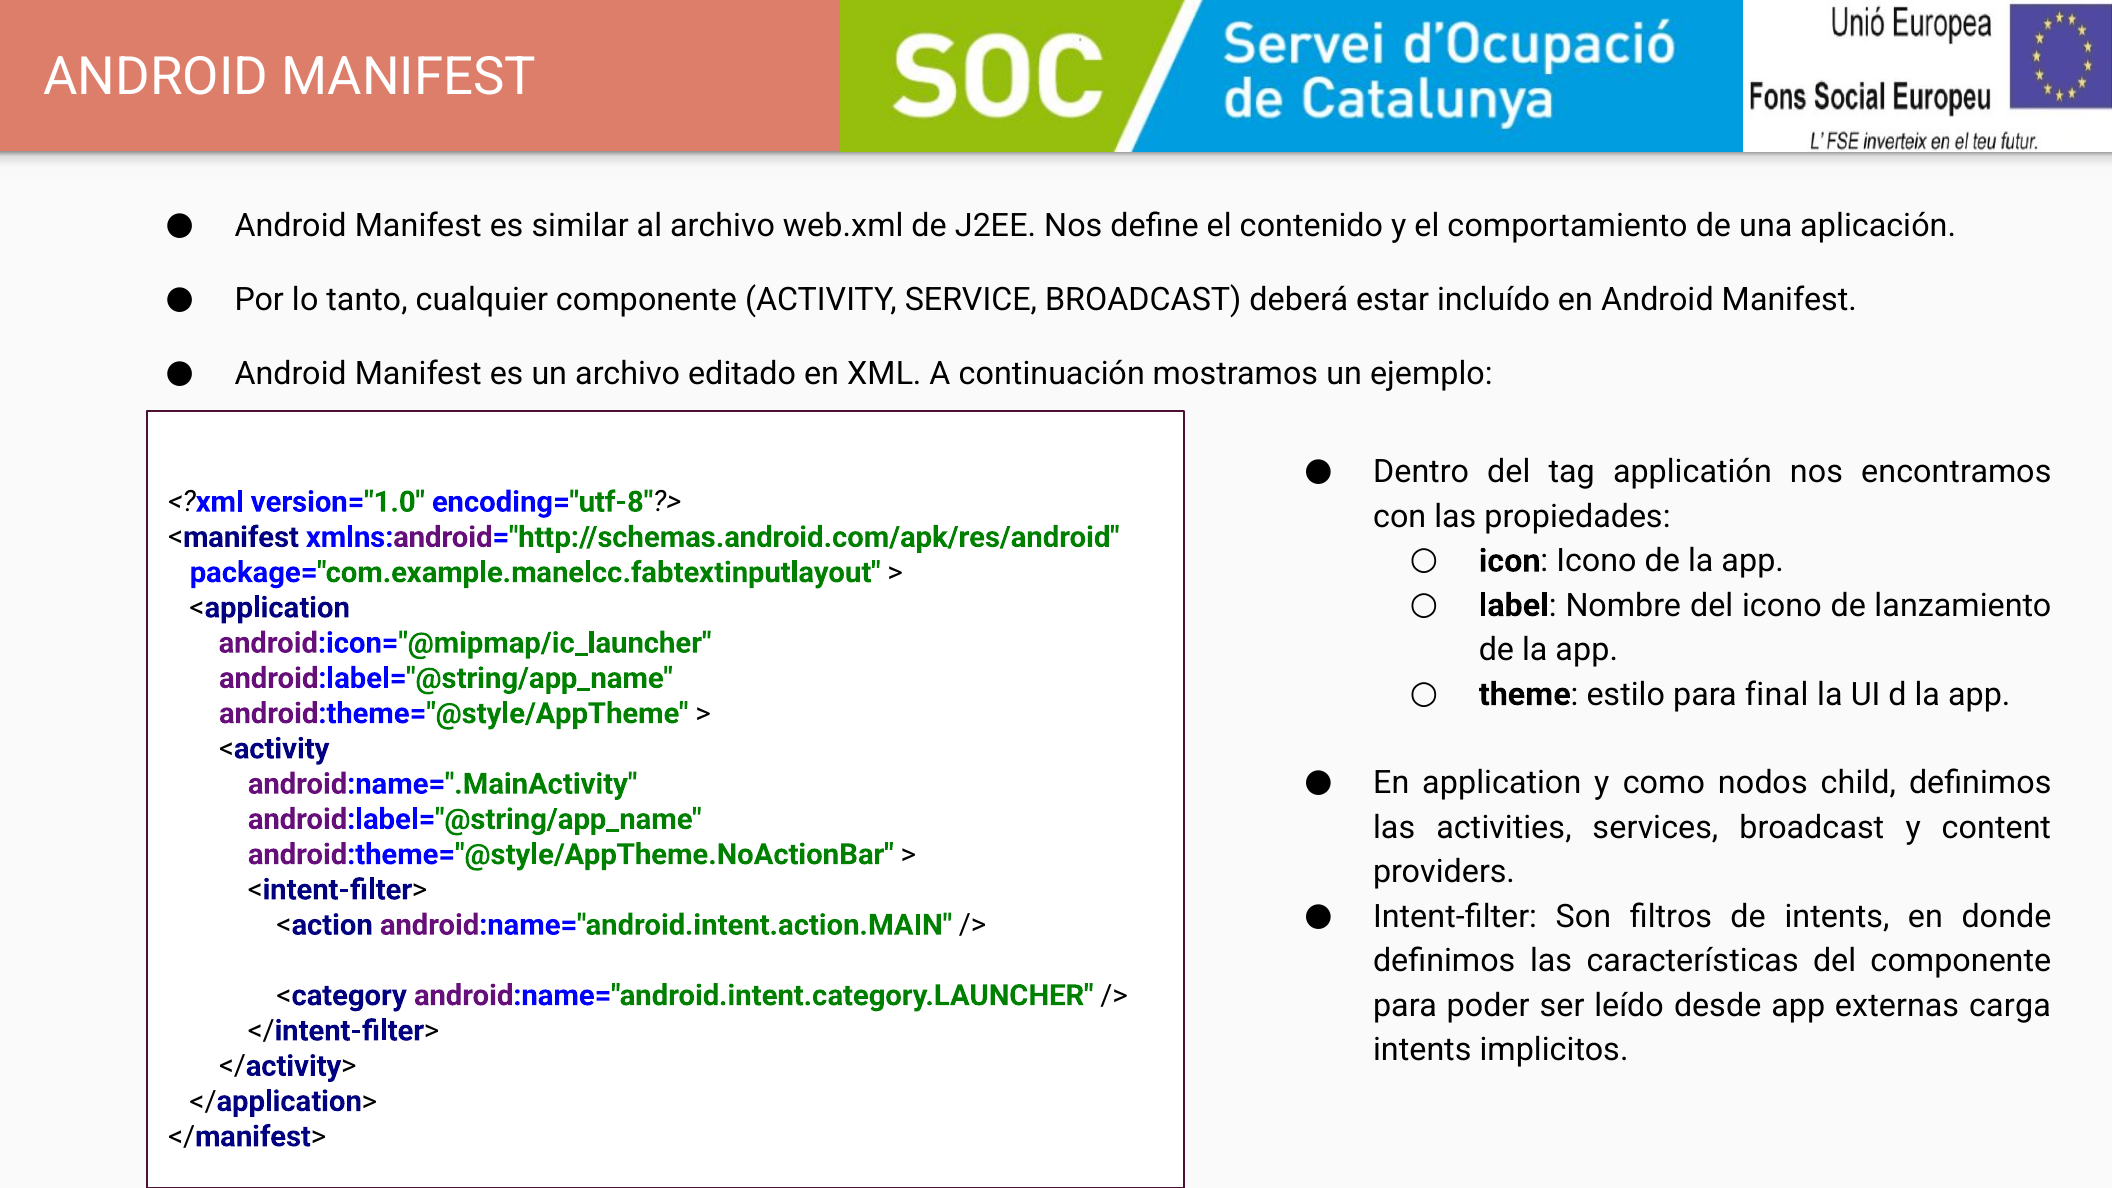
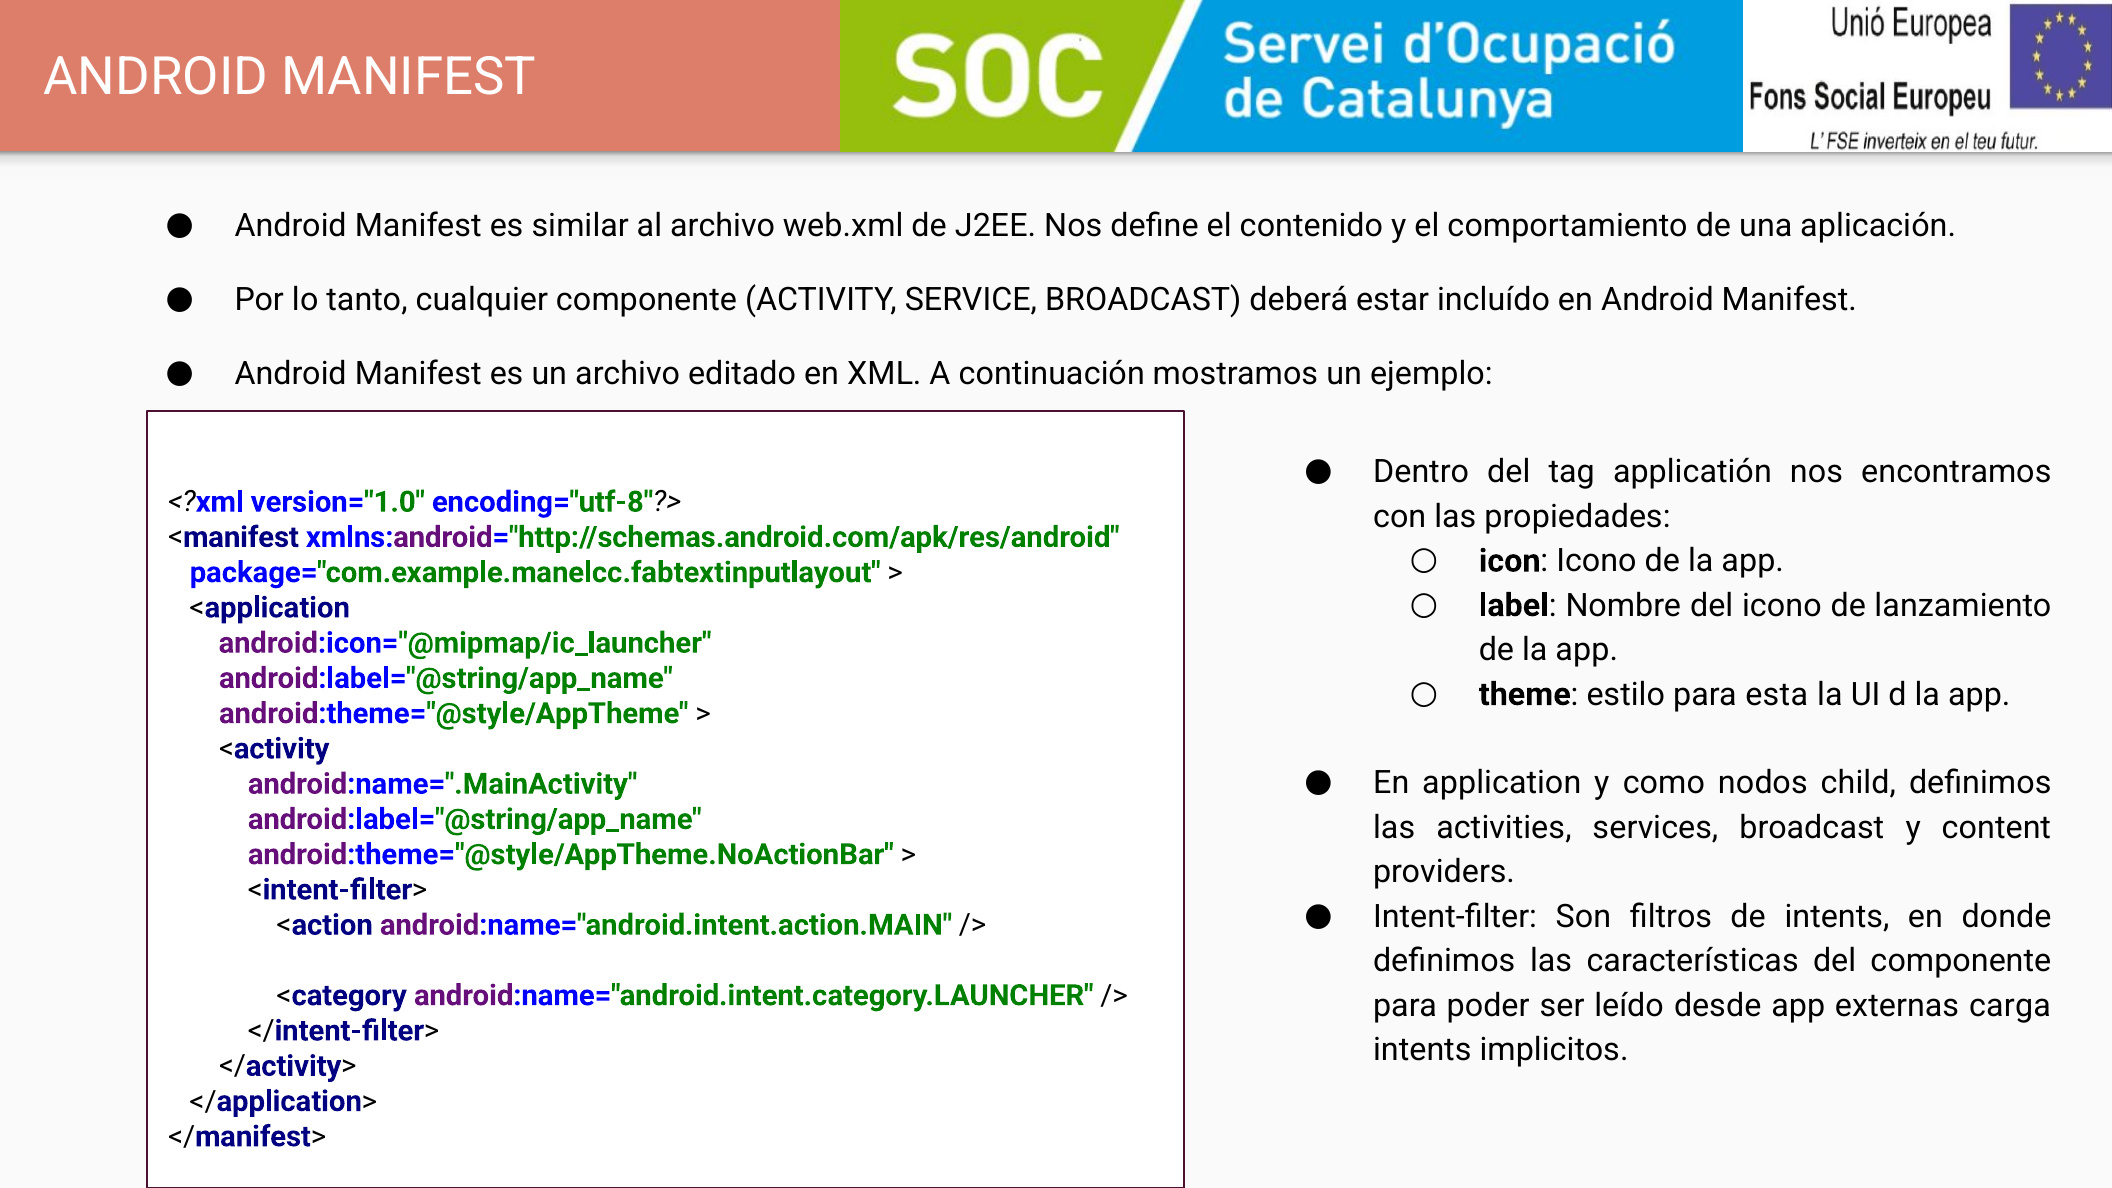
final: final -> esta
